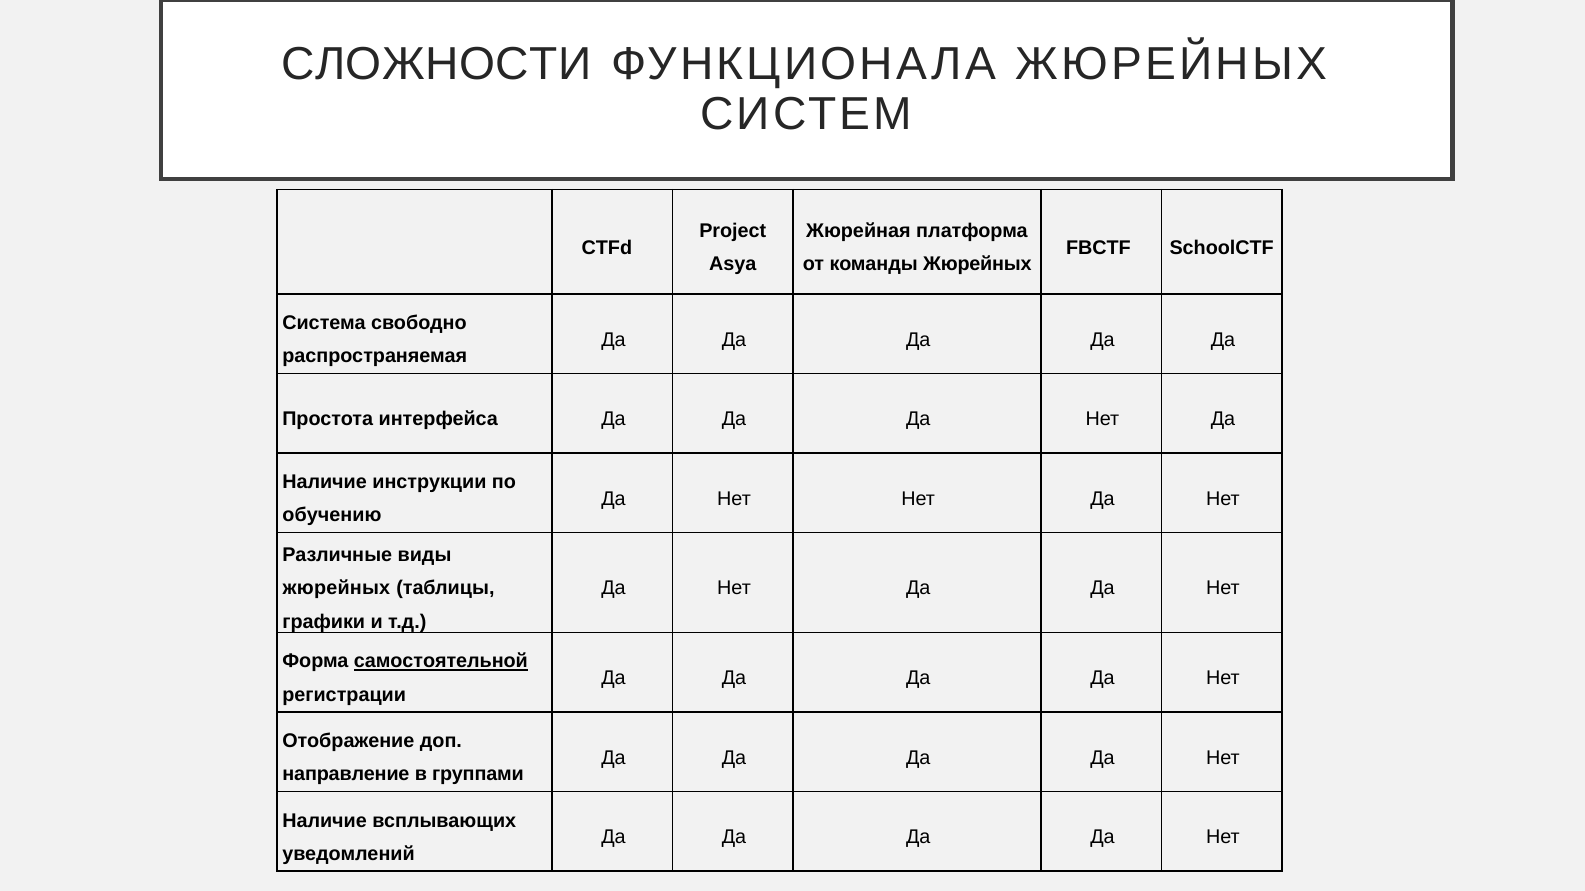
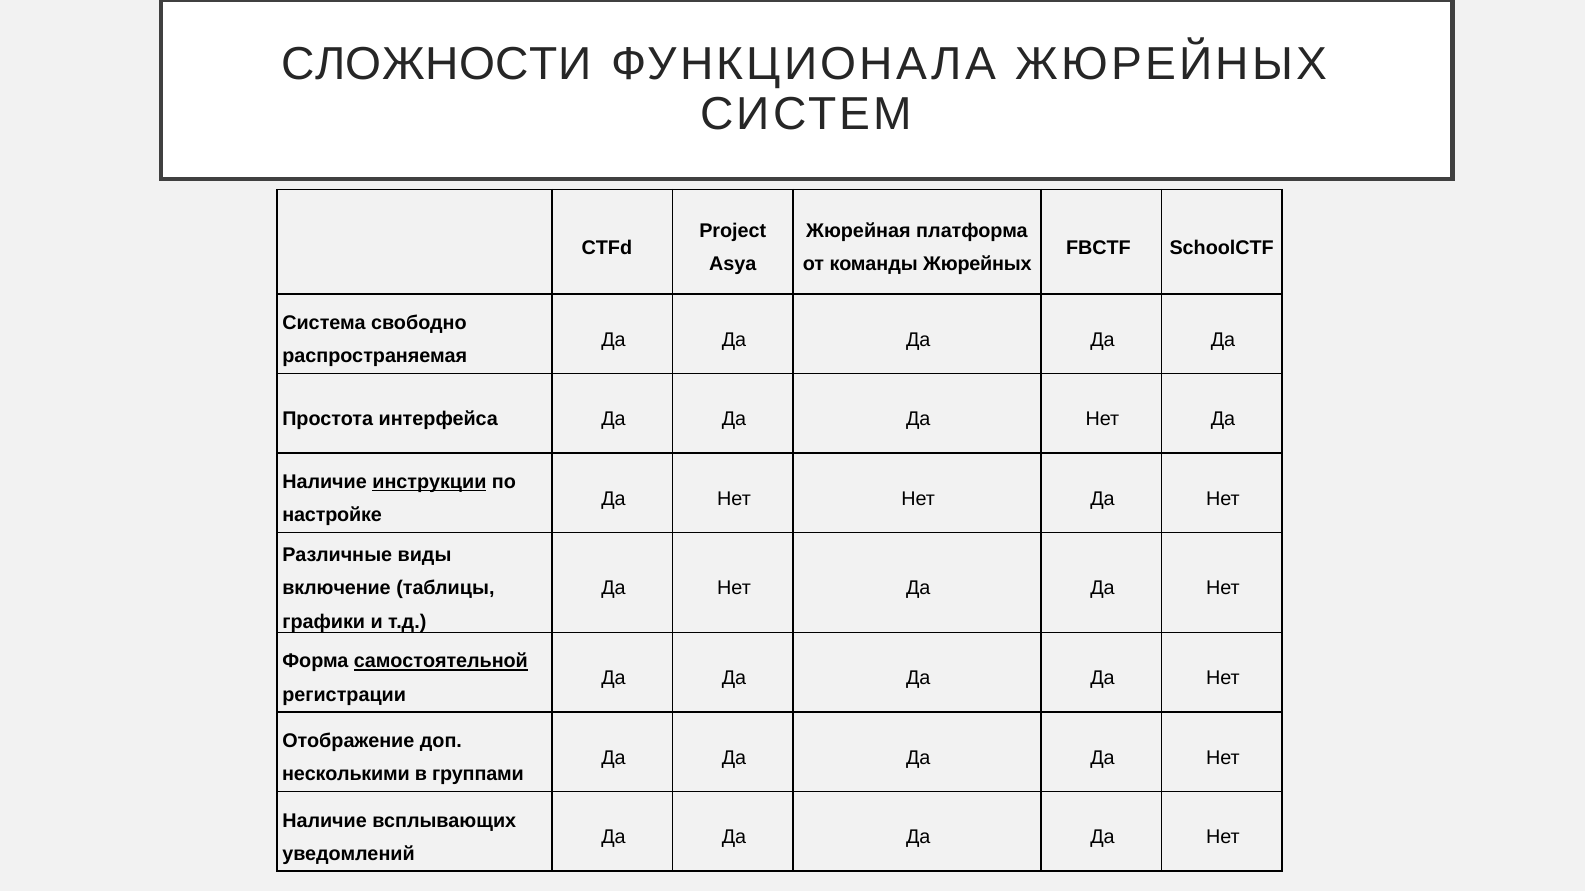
инструкции underline: none -> present
обучению: обучению -> настройке
жюрейных at (336, 589): жюрейных -> включение
направление: направление -> несколькими
